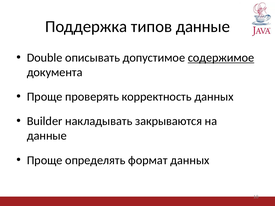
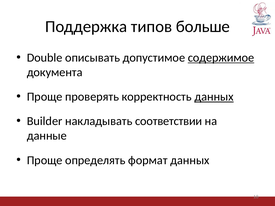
типов данные: данные -> больше
данных at (214, 97) underline: none -> present
закрываются: закрываются -> соответствии
